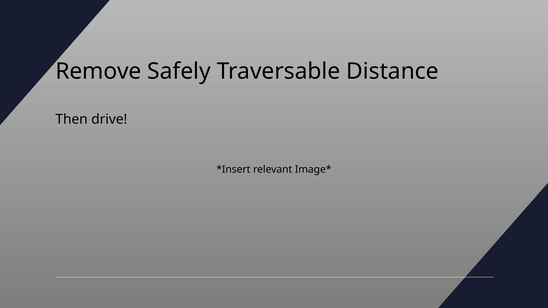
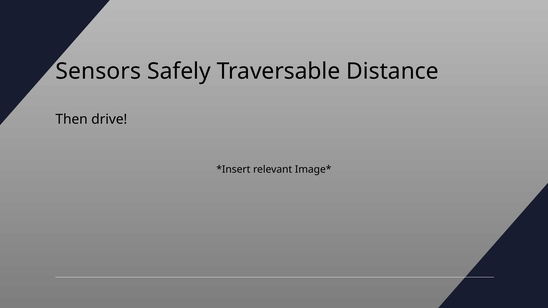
Remove: Remove -> Sensors
